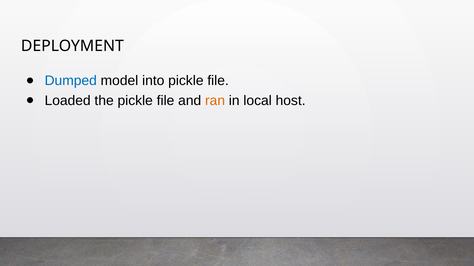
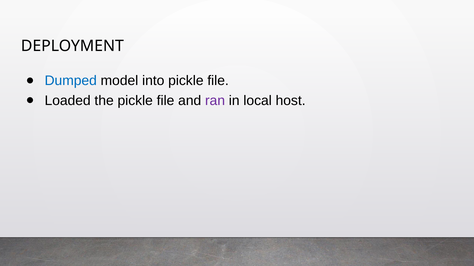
ran colour: orange -> purple
